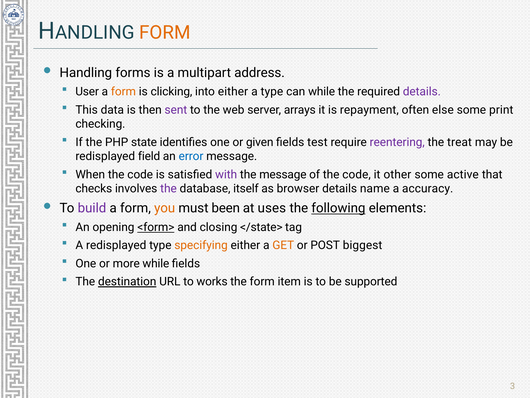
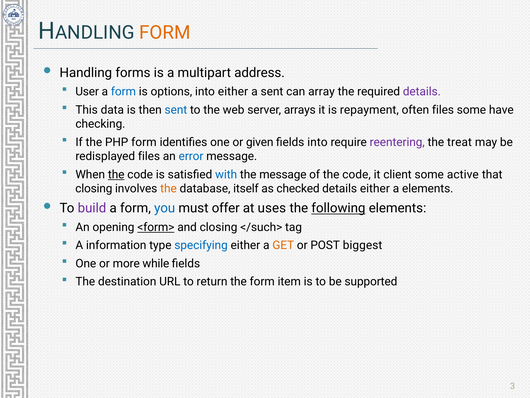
form at (123, 91) colour: orange -> blue
clicking: clicking -> options
a type: type -> sent
can while: while -> array
sent at (176, 110) colour: purple -> blue
often else: else -> files
print: print -> have
PHP state: state -> form
fields test: test -> into
redisplayed field: field -> files
the at (116, 174) underline: none -> present
with colour: purple -> blue
other: other -> client
checks at (94, 188): checks -> closing
the at (169, 188) colour: purple -> orange
browser: browser -> checked
details name: name -> either
a accuracy: accuracy -> elements
you colour: orange -> blue
been: been -> offer
</state>: </state> -> </such>
A redisplayed: redisplayed -> information
specifying colour: orange -> blue
destination underline: present -> none
works: works -> return
